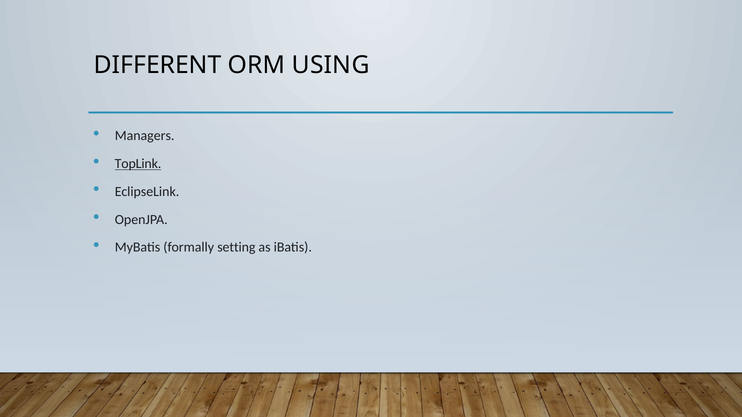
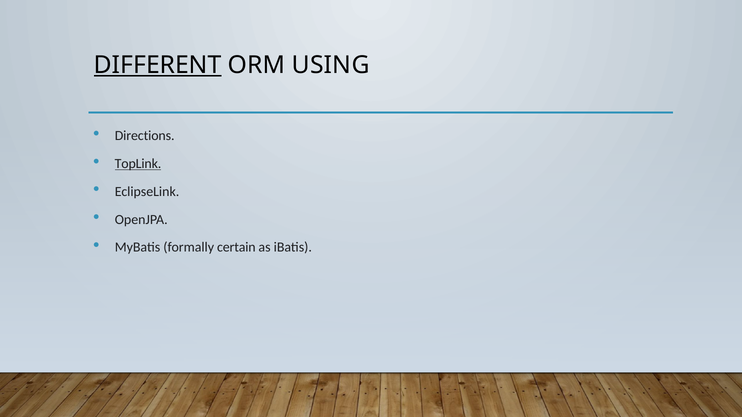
DIFFERENT underline: none -> present
Managers: Managers -> Directions
setting: setting -> certain
